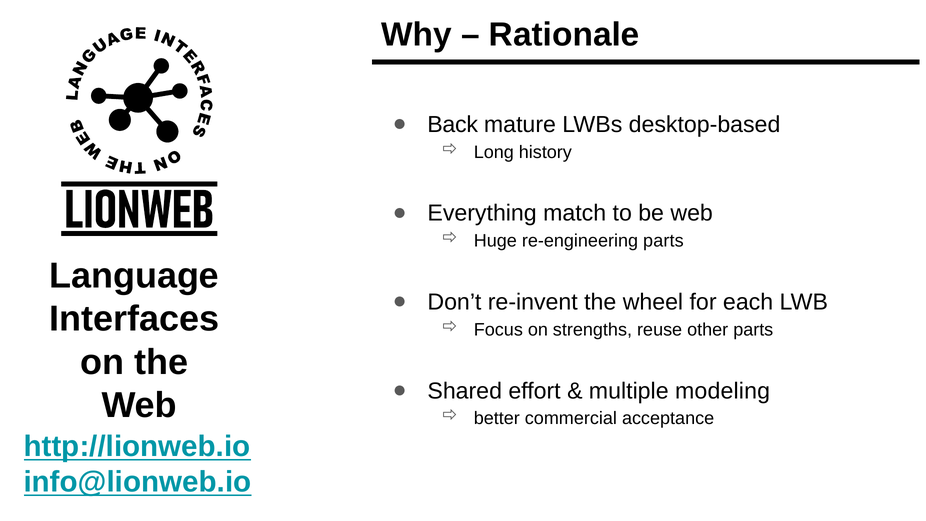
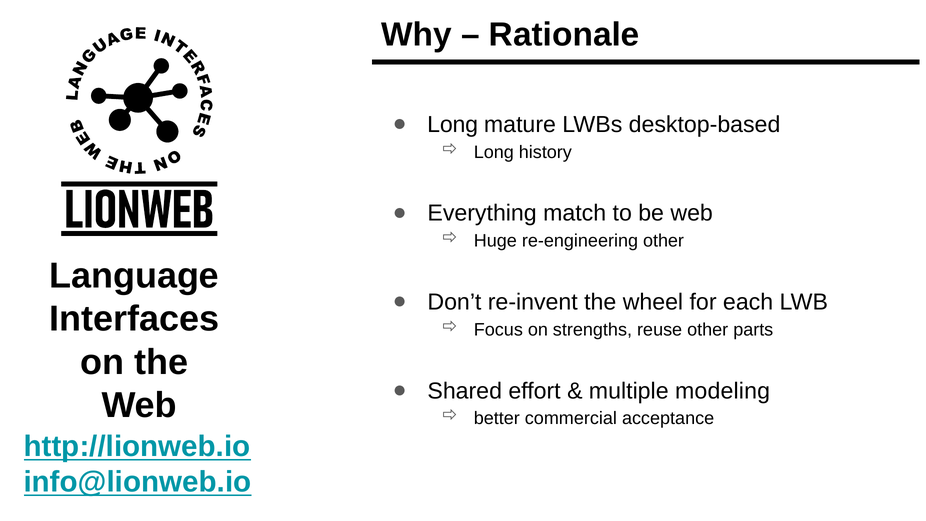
Back at (453, 124): Back -> Long
re-engineering parts: parts -> other
